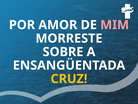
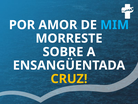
MIM colour: pink -> light blue
